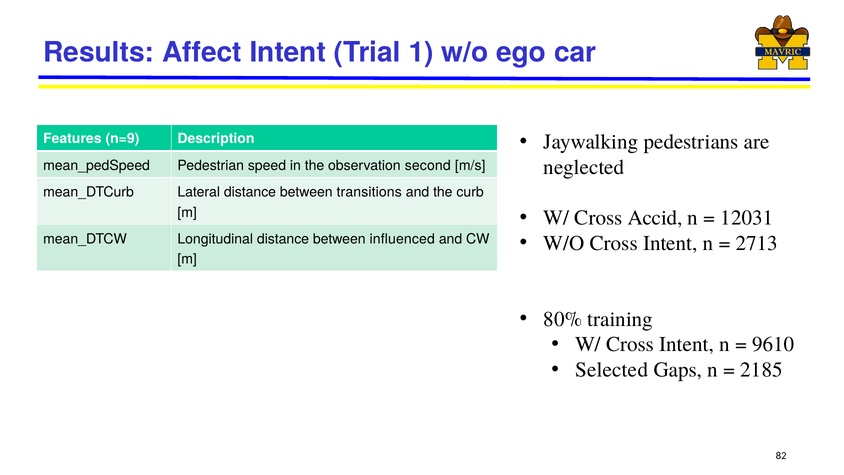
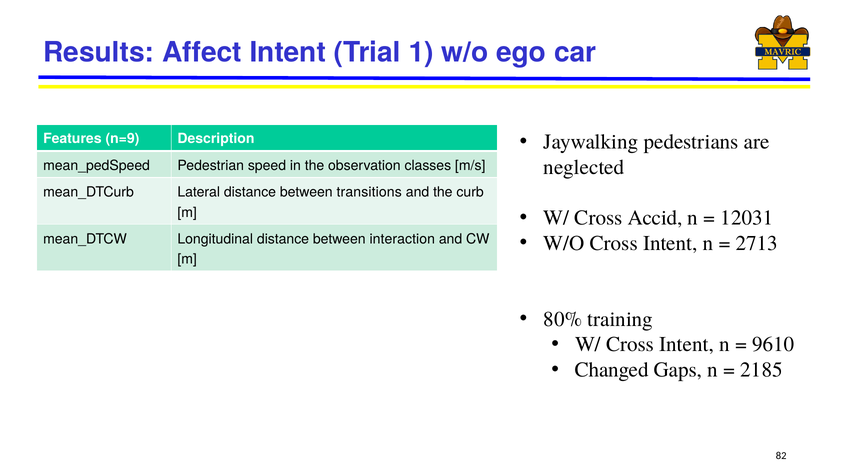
second: second -> classes
influenced: influenced -> interaction
Selected: Selected -> Changed
